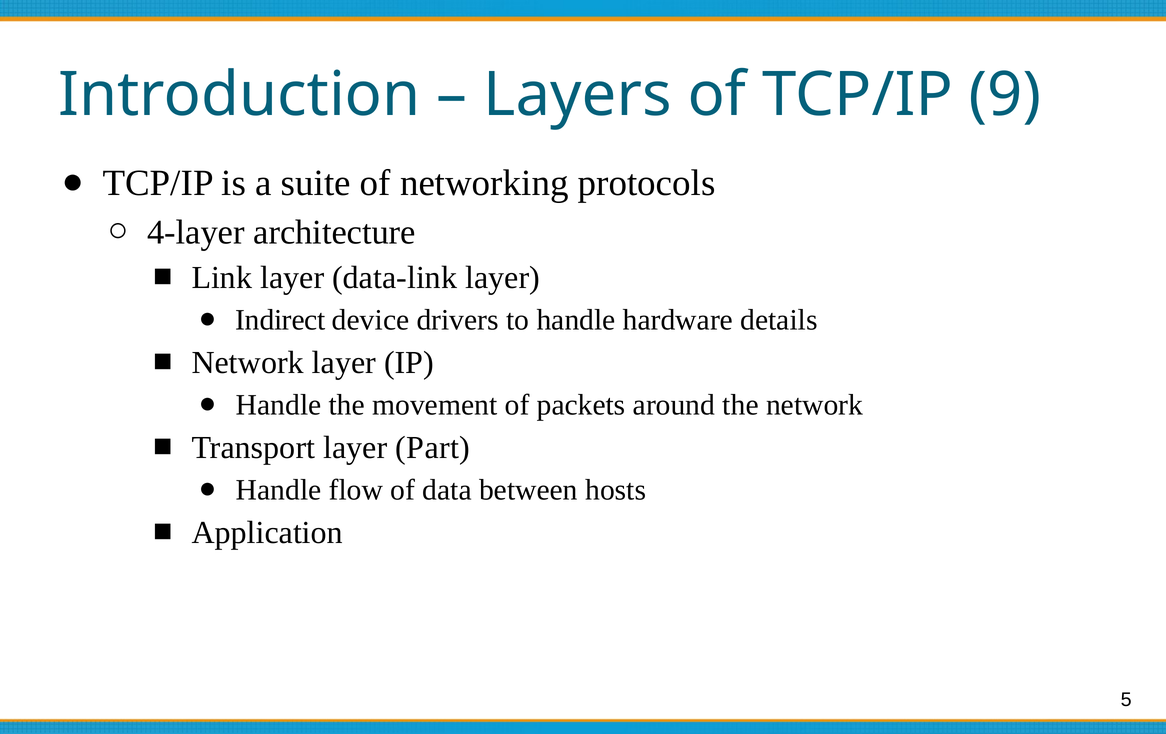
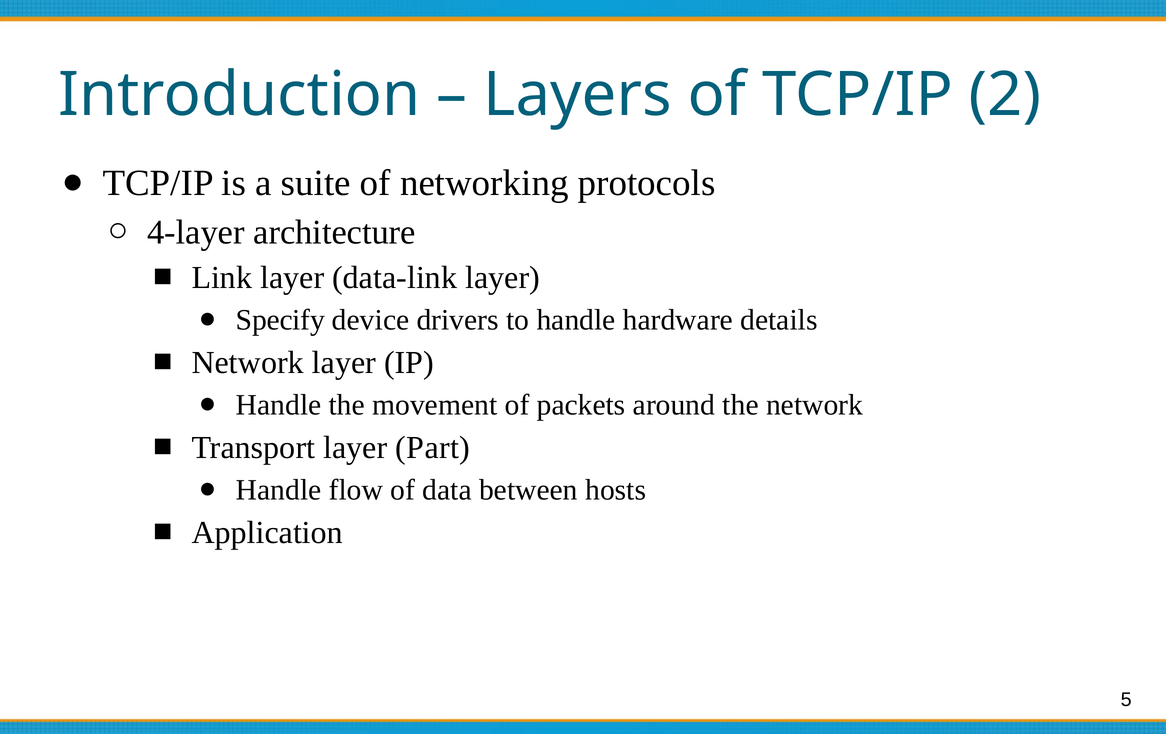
9: 9 -> 2
Indirect: Indirect -> Specify
